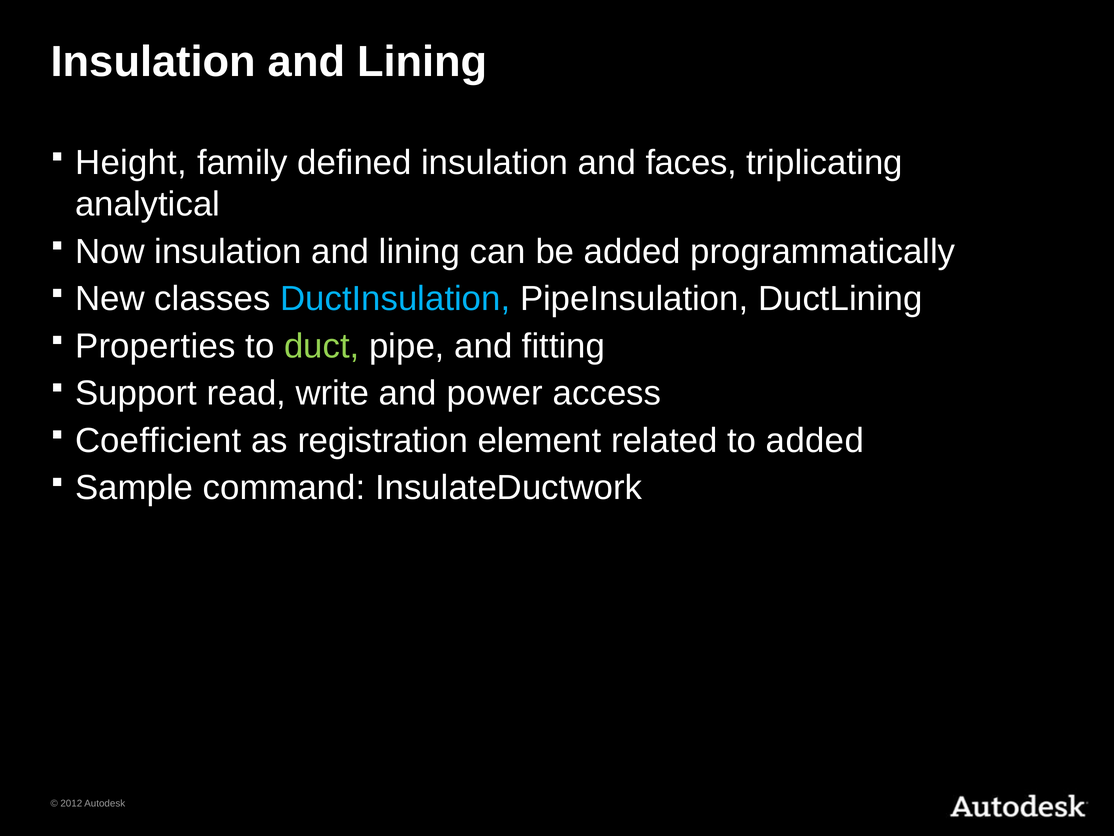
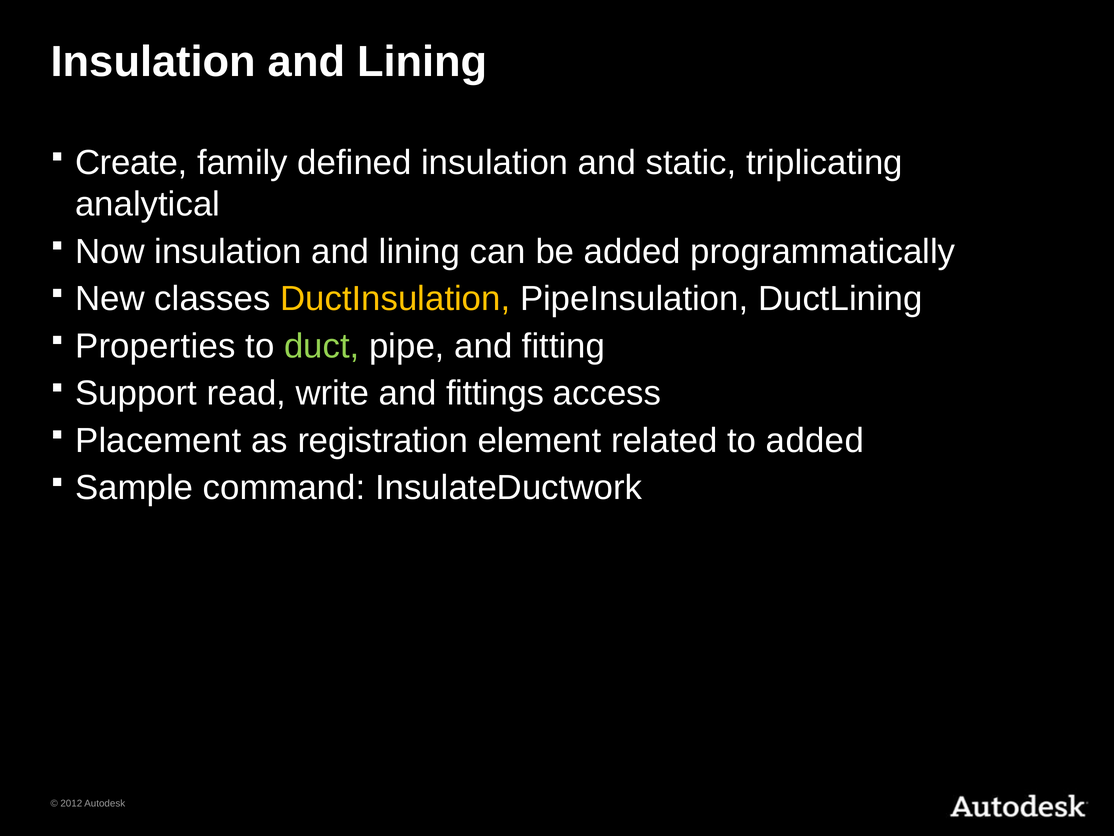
Height: Height -> Create
faces: faces -> static
DuctInsulation colour: light blue -> yellow
power: power -> fittings
Coefficient: Coefficient -> Placement
